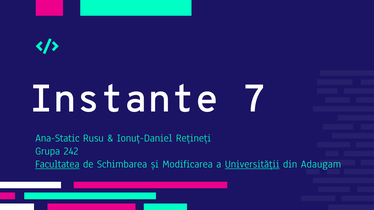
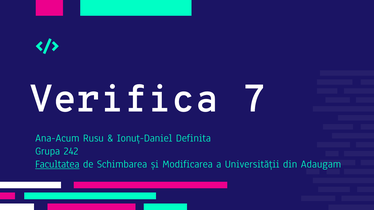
Instante: Instante -> Verifica
Ana-Static: Ana-Static -> Ana-Acum
Rețineți: Rețineți -> Definita
Universității underline: present -> none
